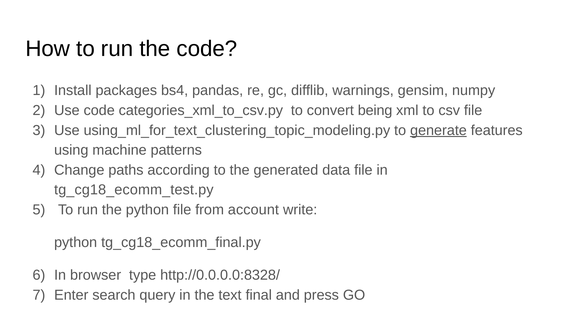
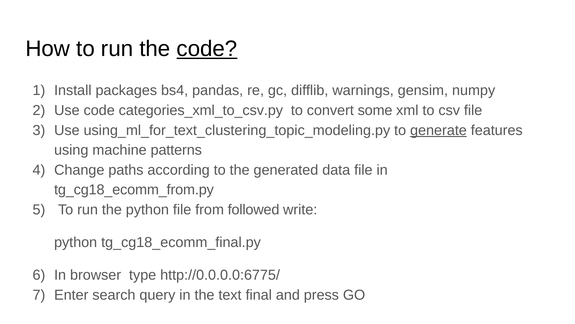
code at (207, 49) underline: none -> present
being: being -> some
tg_cg18_ecomm_test.py: tg_cg18_ecomm_test.py -> tg_cg18_ecomm_from.py
account: account -> followed
http://0.0.0.0:8328/: http://0.0.0.0:8328/ -> http://0.0.0.0:6775/
